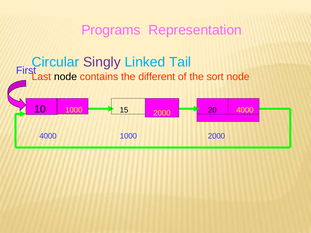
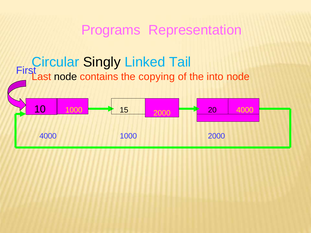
Singly colour: purple -> black
different: different -> copying
sort: sort -> into
